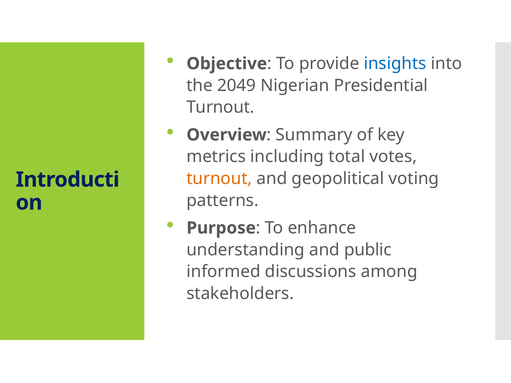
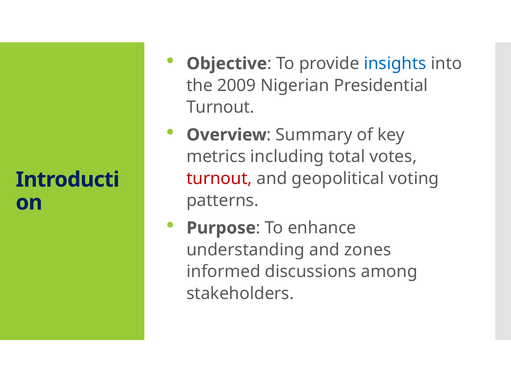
2049: 2049 -> 2009
turnout at (219, 179) colour: orange -> red
public: public -> zones
